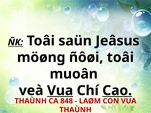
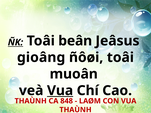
saün: saün -> beân
möøng: möøng -> gioâng
Cao underline: present -> none
